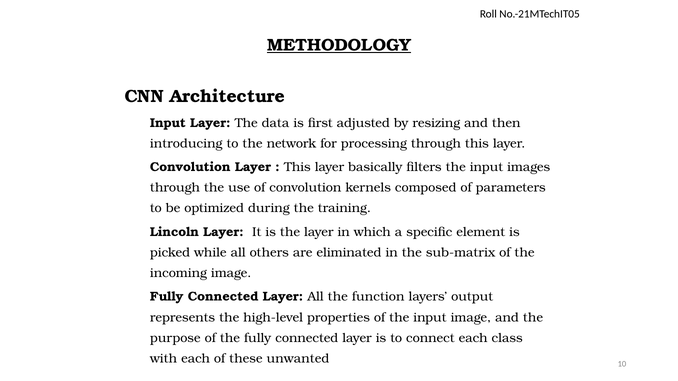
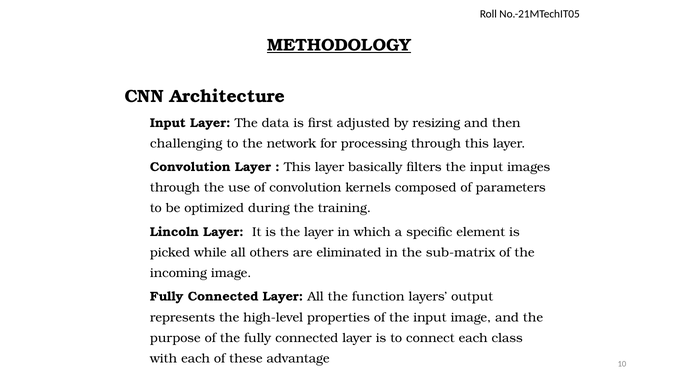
introducing: introducing -> challenging
unwanted: unwanted -> advantage
